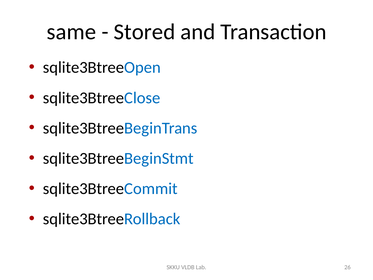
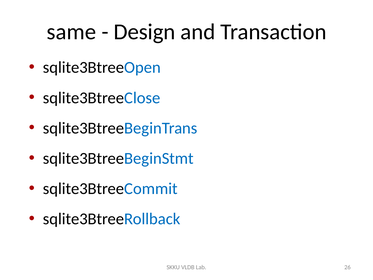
Stored: Stored -> Design
